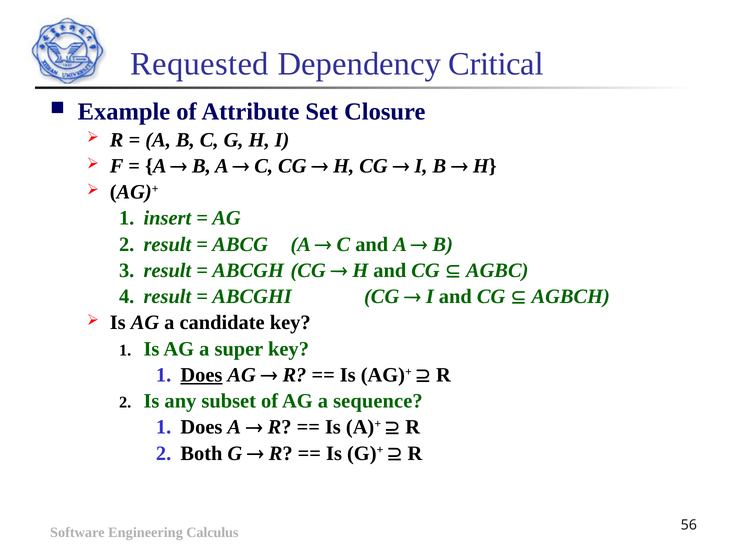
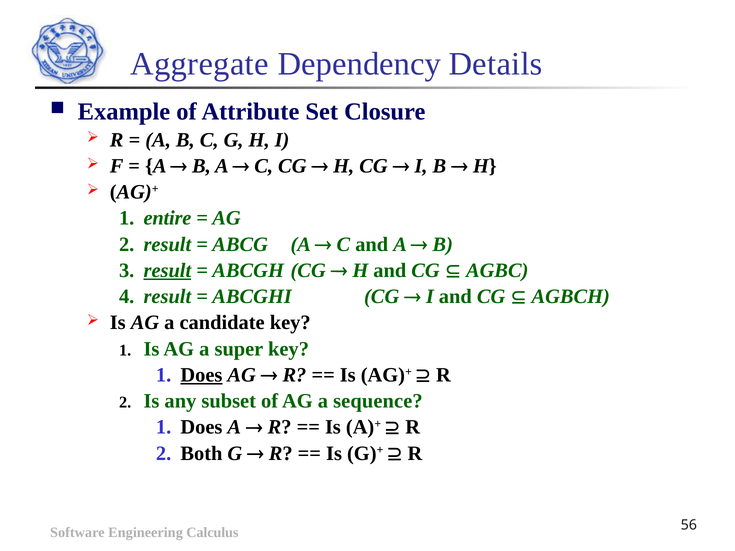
Requested: Requested -> Aggregate
Critical: Critical -> Details
insert: insert -> entire
result at (167, 271) underline: none -> present
